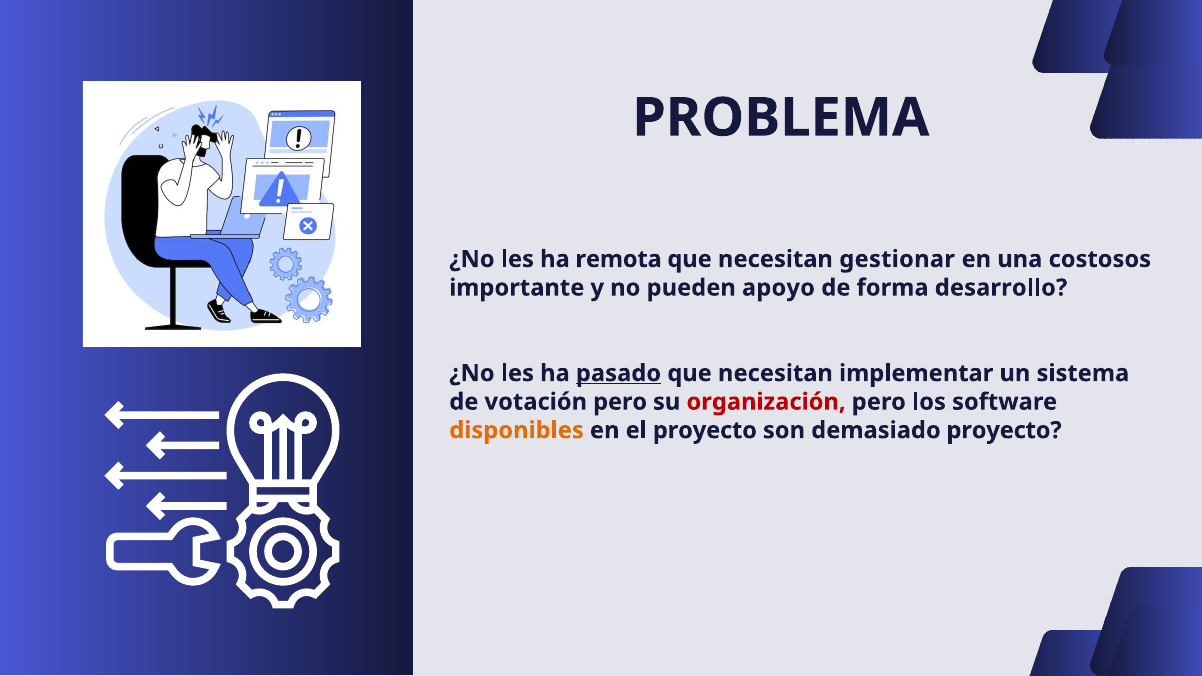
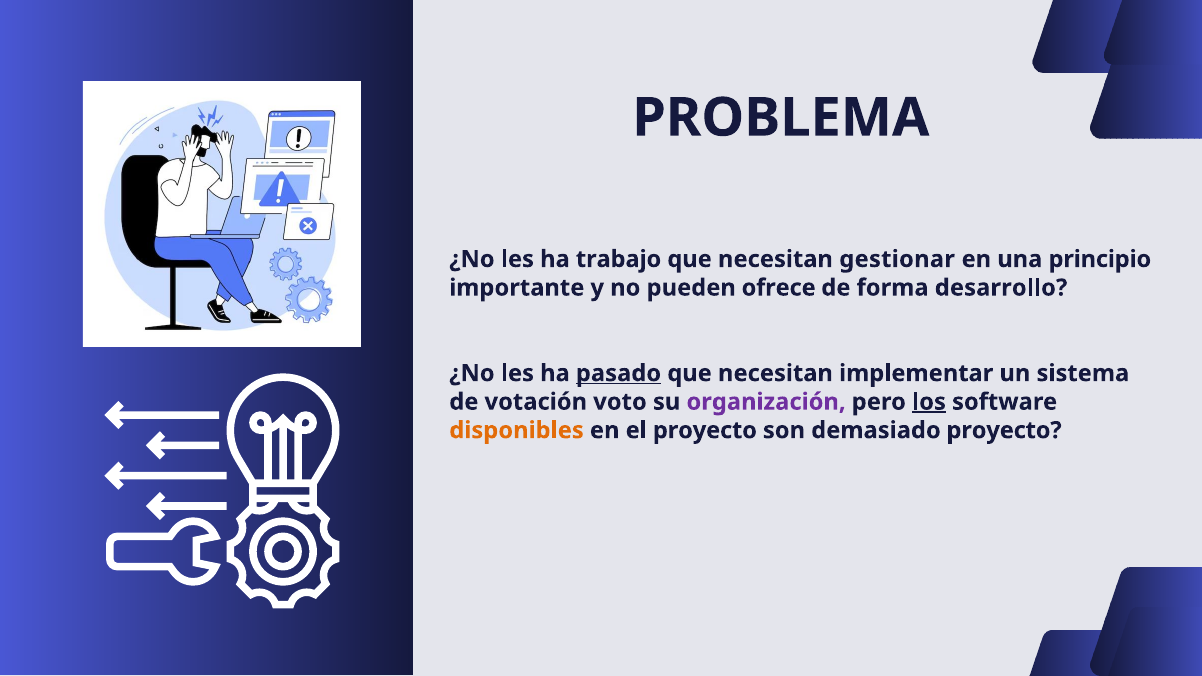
remota: remota -> trabajo
costosos: costosos -> principio
apoyo: apoyo -> ofrece
votación pero: pero -> voto
organización colour: red -> purple
los underline: none -> present
